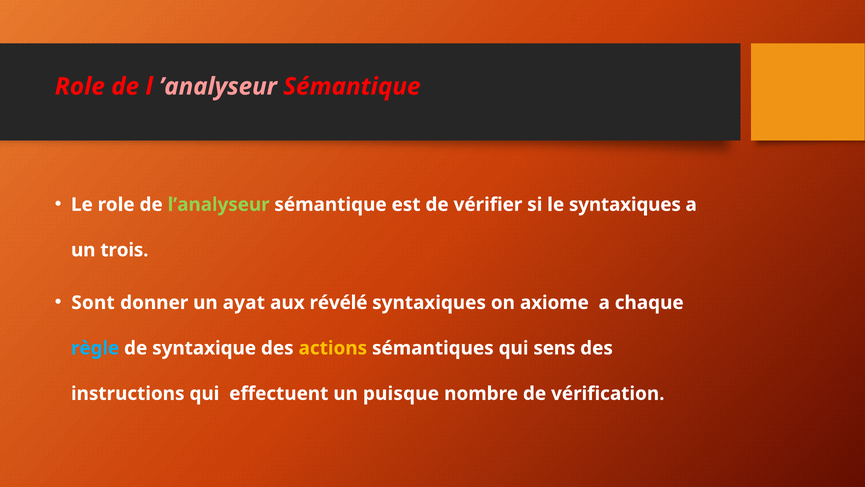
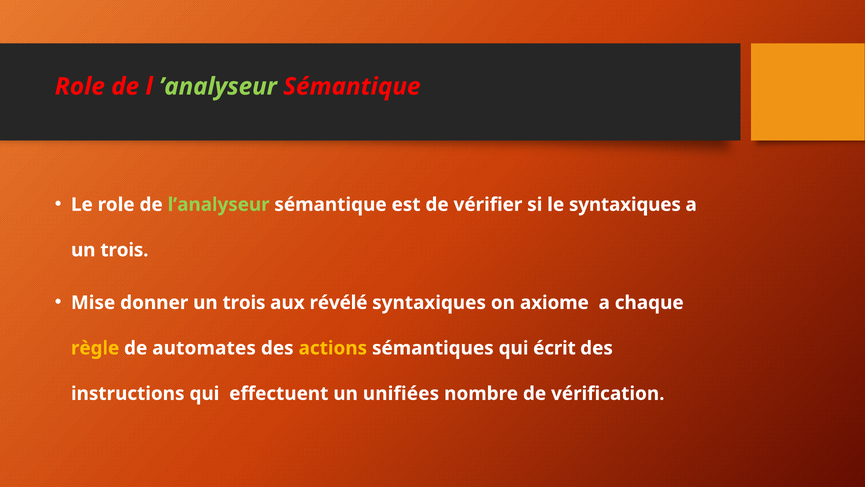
’analyseur colour: pink -> light green
Sont: Sont -> Mise
donner un ayat: ayat -> trois
règle colour: light blue -> yellow
syntaxique: syntaxique -> automates
sens: sens -> écrit
puisque: puisque -> unifiées
